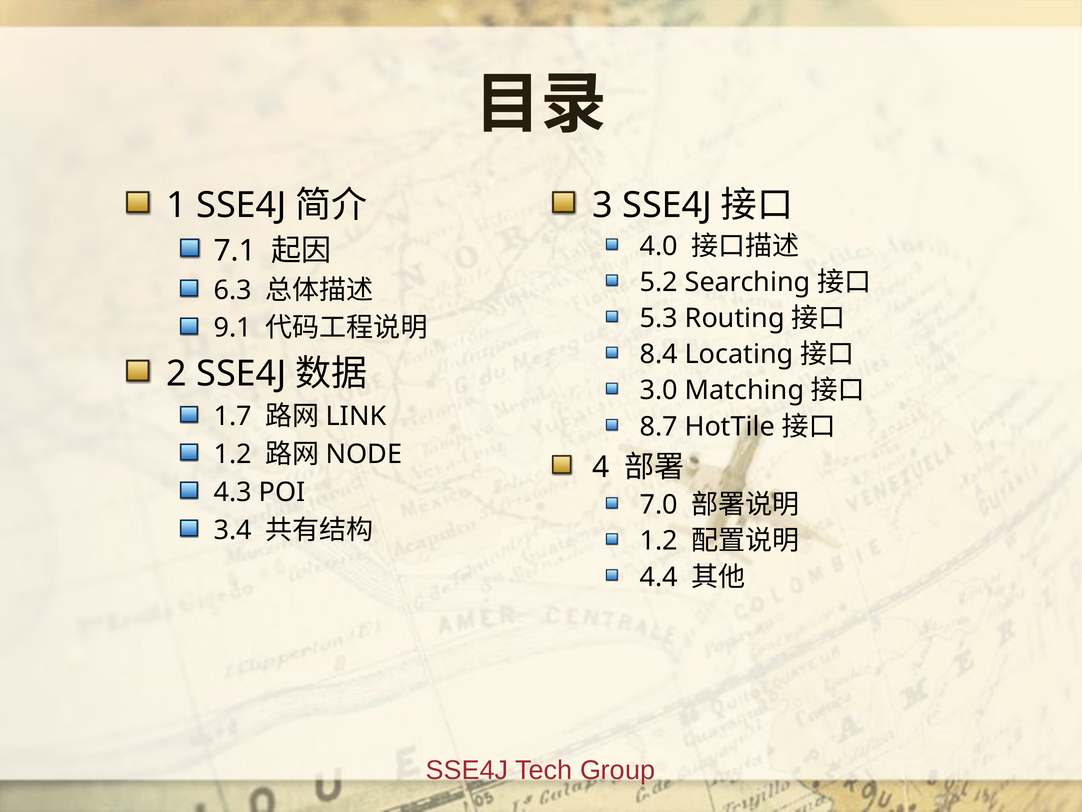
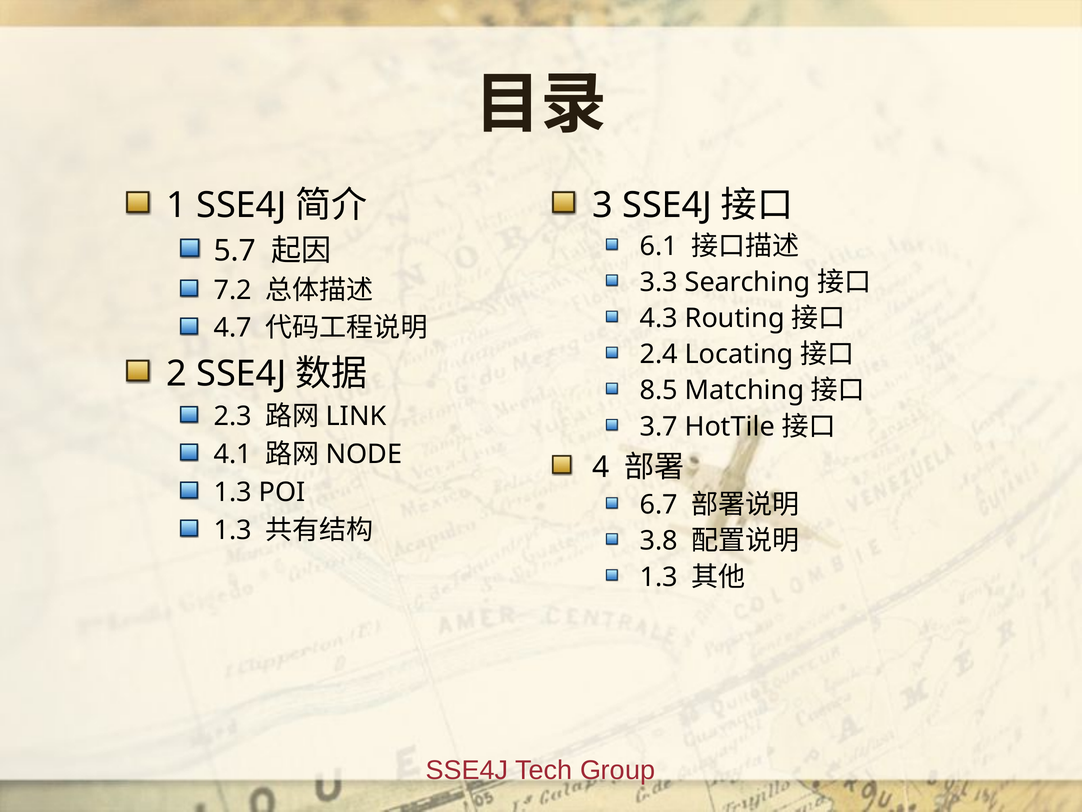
4.0: 4.0 -> 6.1
7.1: 7.1 -> 5.7
5.2: 5.2 -> 3.3
6.3: 6.3 -> 7.2
5.3: 5.3 -> 4.3
9.1: 9.1 -> 4.7
8.4: 8.4 -> 2.4
3.0: 3.0 -> 8.5
1.7: 1.7 -> 2.3
8.7: 8.7 -> 3.7
1.2 at (233, 454): 1.2 -> 4.1
4.3 at (233, 492): 4.3 -> 1.3
7.0: 7.0 -> 6.7
3.4 at (233, 530): 3.4 -> 1.3
1.2 at (659, 541): 1.2 -> 3.8
4.4 at (659, 577): 4.4 -> 1.3
